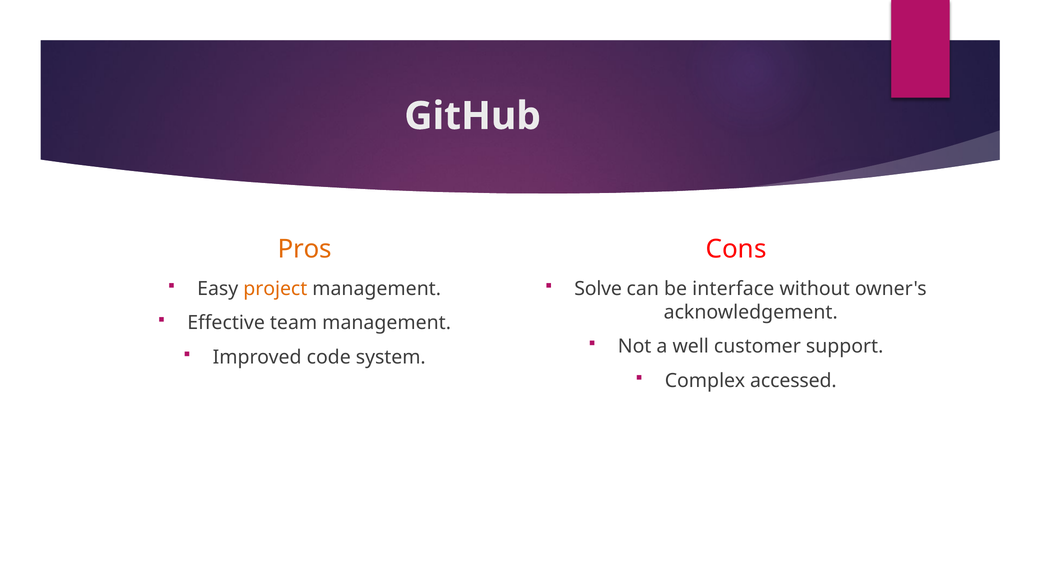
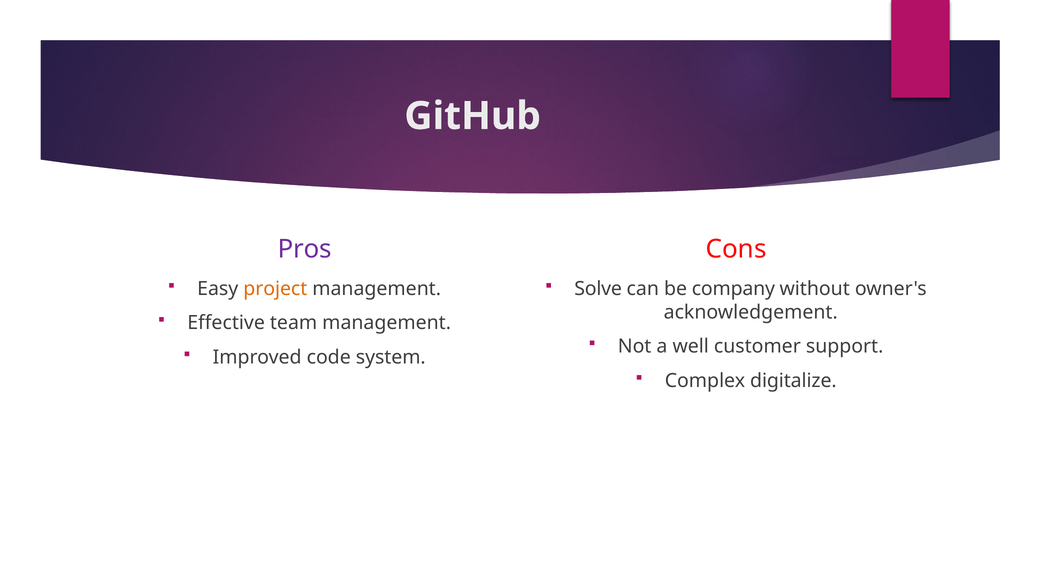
Pros colour: orange -> purple
interface: interface -> company
accessed: accessed -> digitalize
